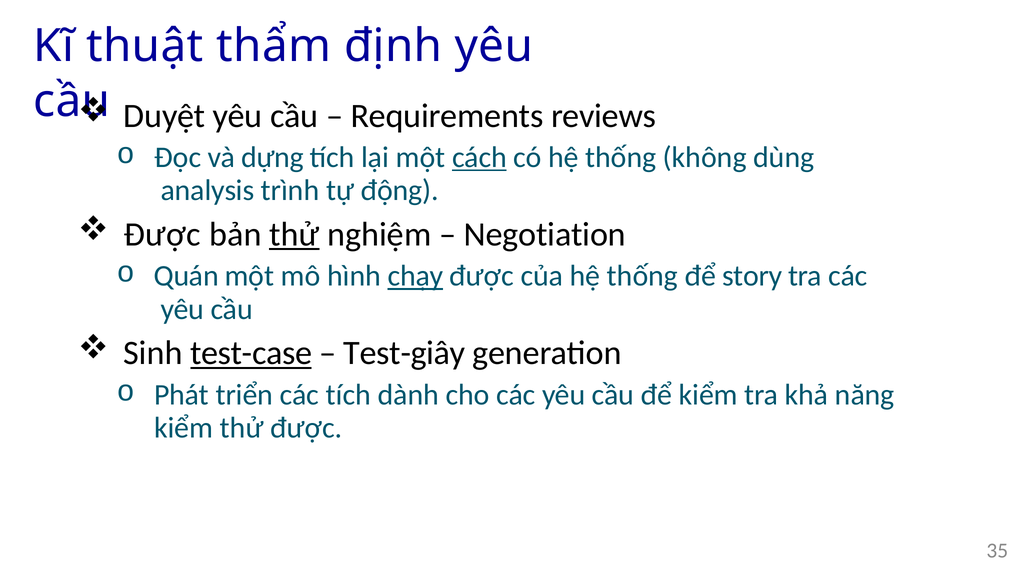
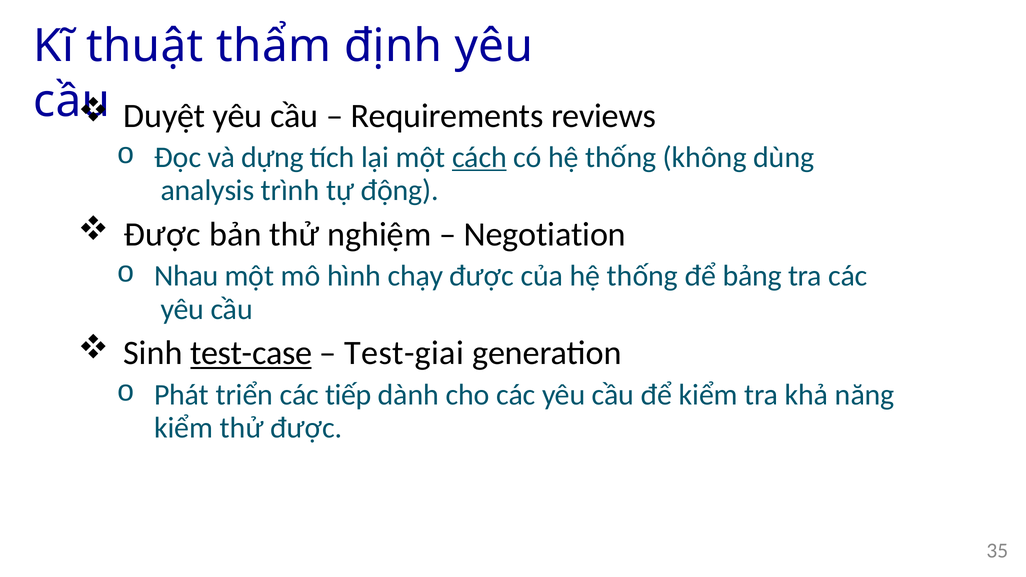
thử at (294, 235) underline: present -> none
Quán: Quán -> Nhau
chạy underline: present -> none
story: story -> bảng
Test-giây: Test-giây -> Test-giai
các tích: tích -> tiếp
